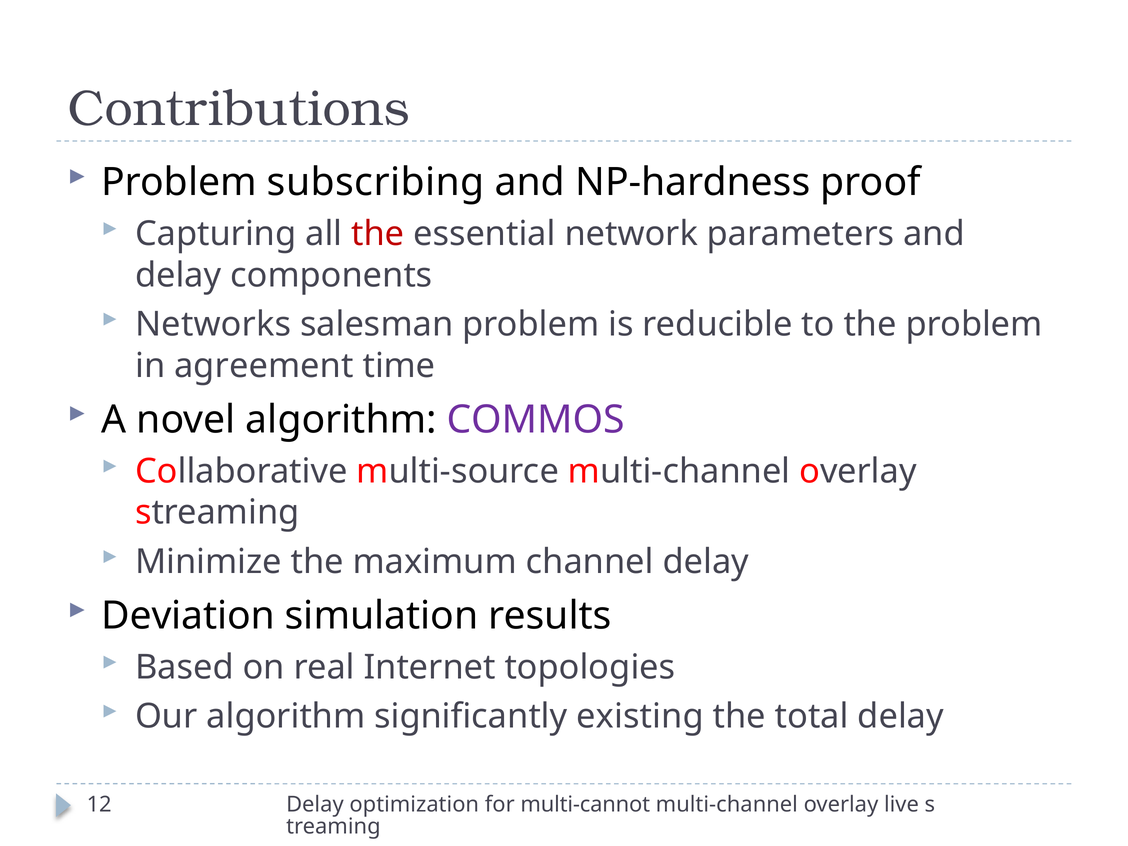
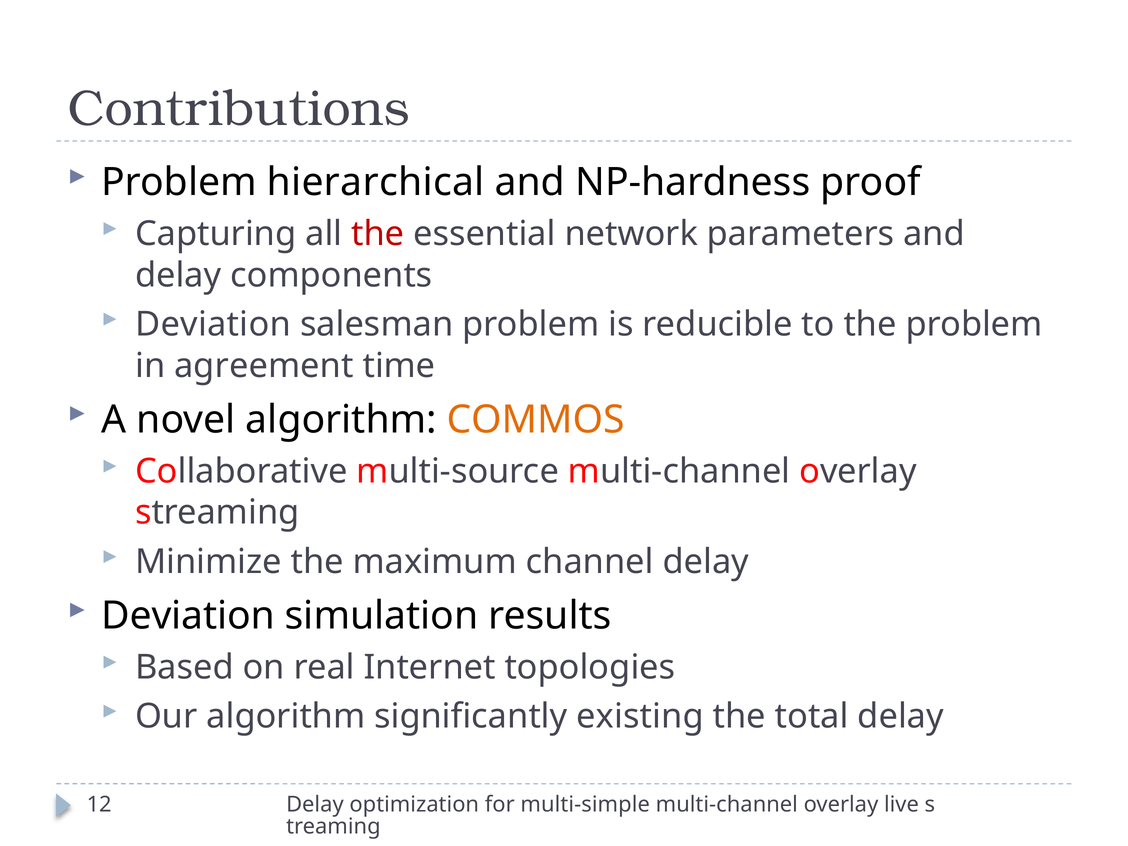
subscribing: subscribing -> hierarchical
Networks at (213, 324): Networks -> Deviation
COMMOS colour: purple -> orange
multi-cannot: multi-cannot -> multi-simple
